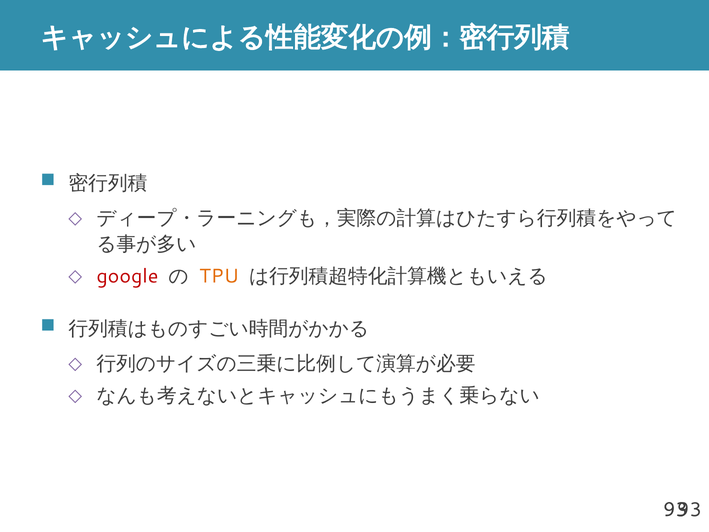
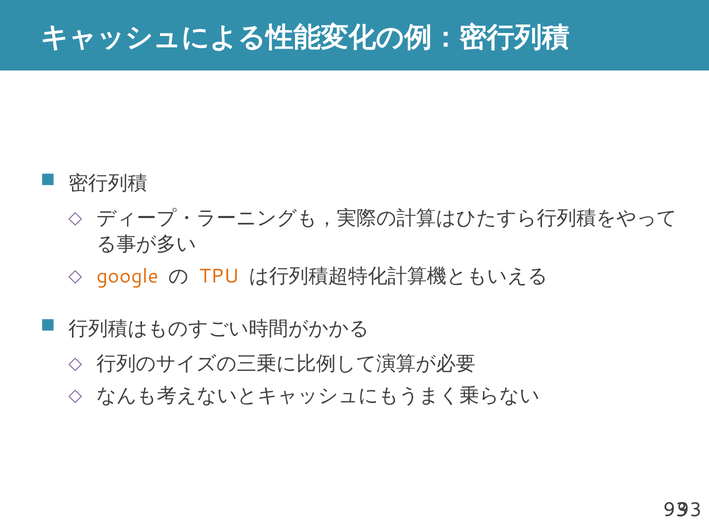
google colour: red -> orange
